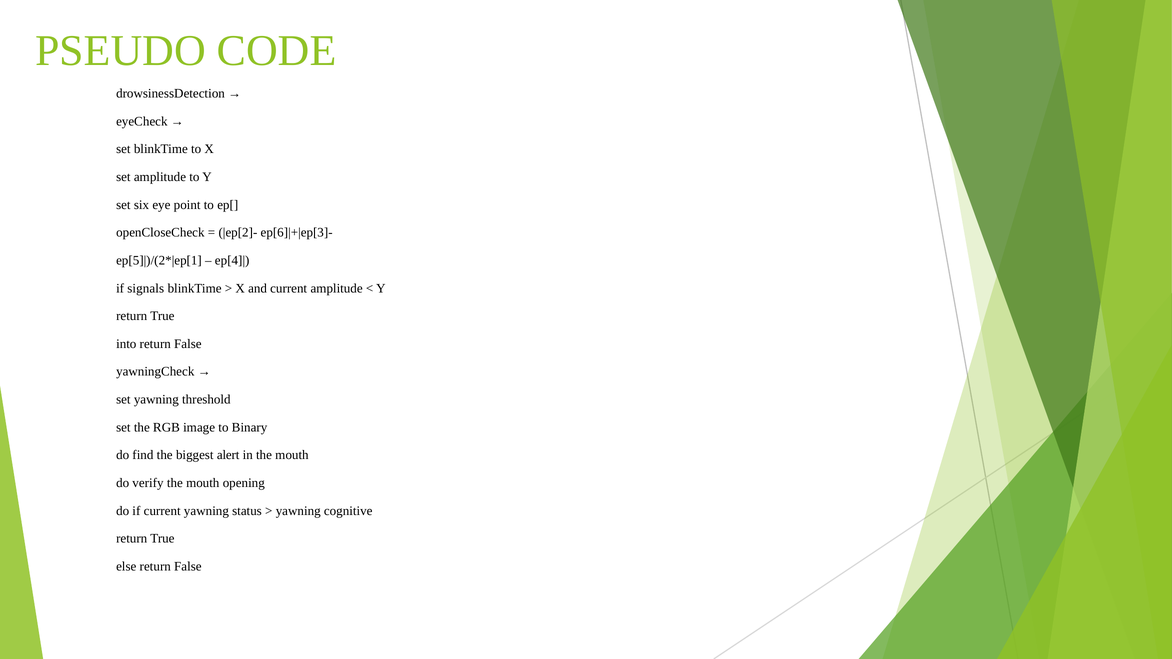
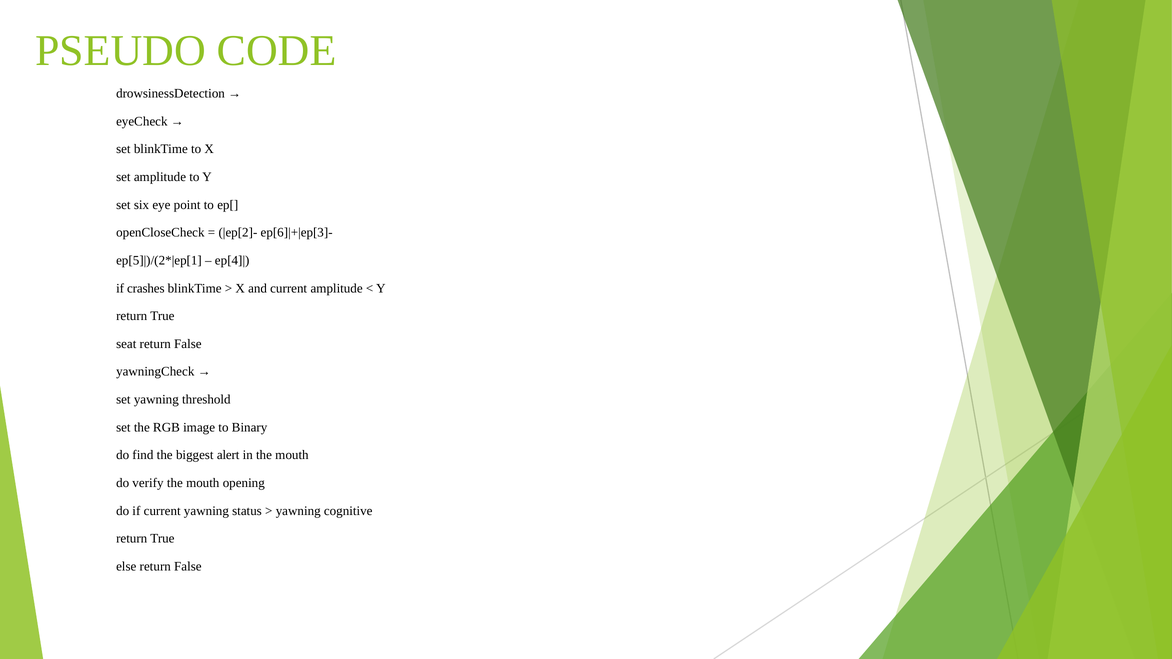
signals: signals -> crashes
into: into -> seat
